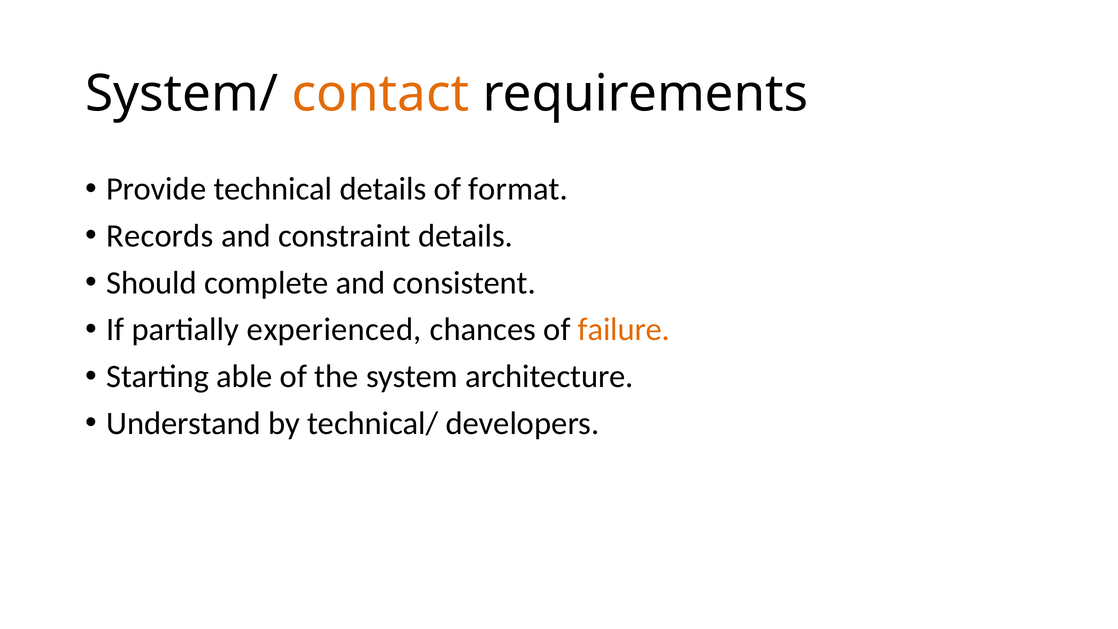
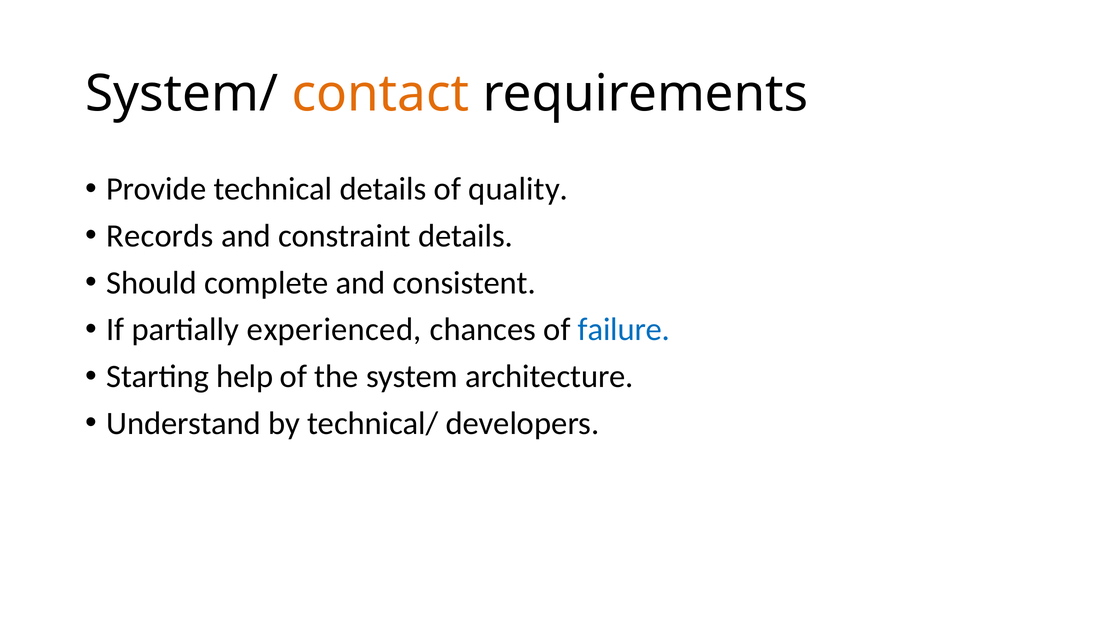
format: format -> quality
failure colour: orange -> blue
able: able -> help
